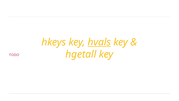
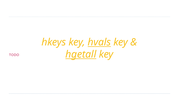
hgetall underline: none -> present
